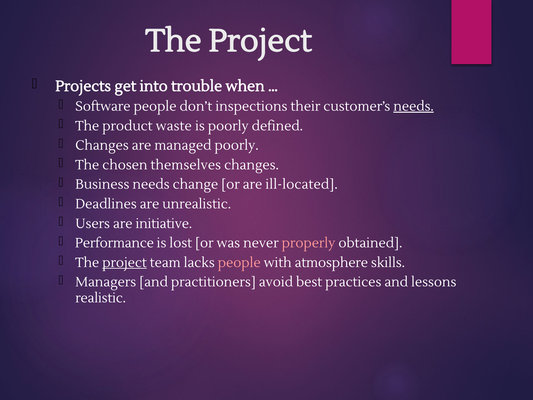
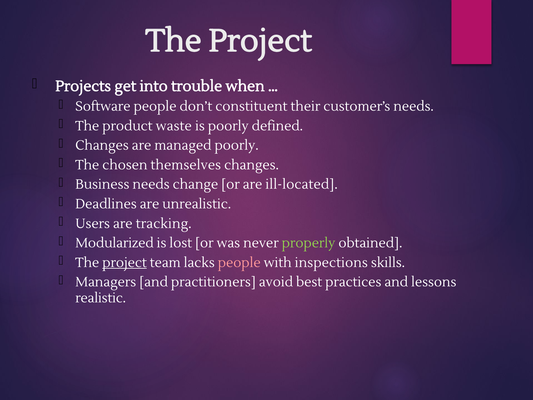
inspections: inspections -> constituent
needs at (414, 106) underline: present -> none
initiative: initiative -> tracking
Performance: Performance -> Modularized
properly colour: pink -> light green
atmosphere: atmosphere -> inspections
